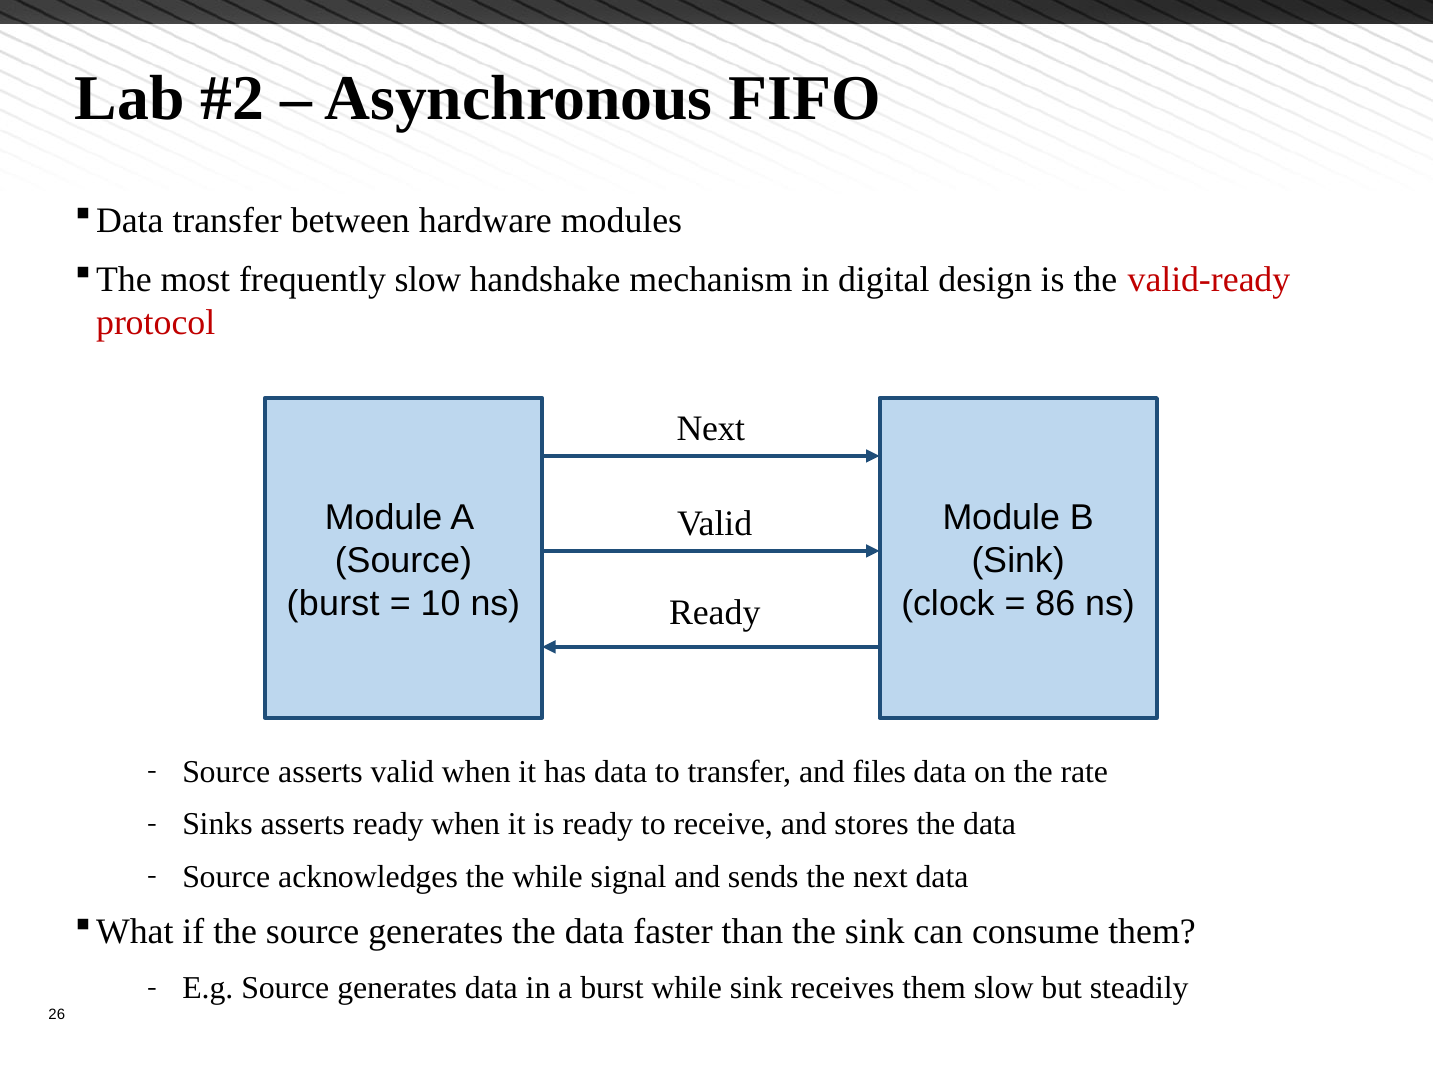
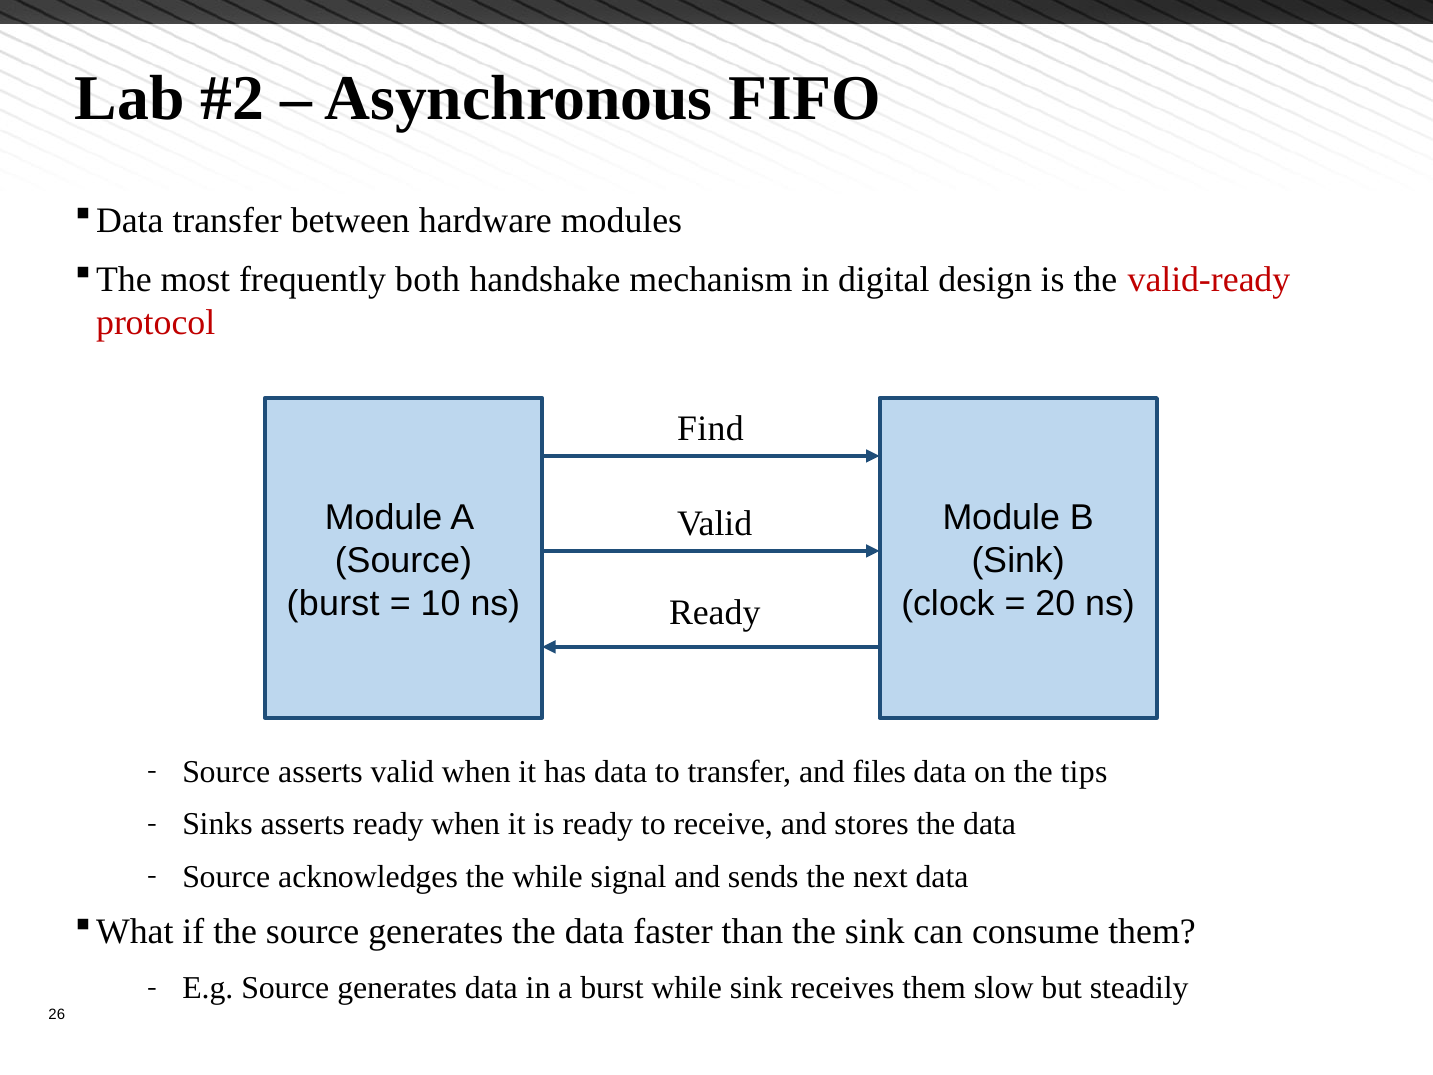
frequently slow: slow -> both
Next at (711, 429): Next -> Find
86: 86 -> 20
rate: rate -> tips
